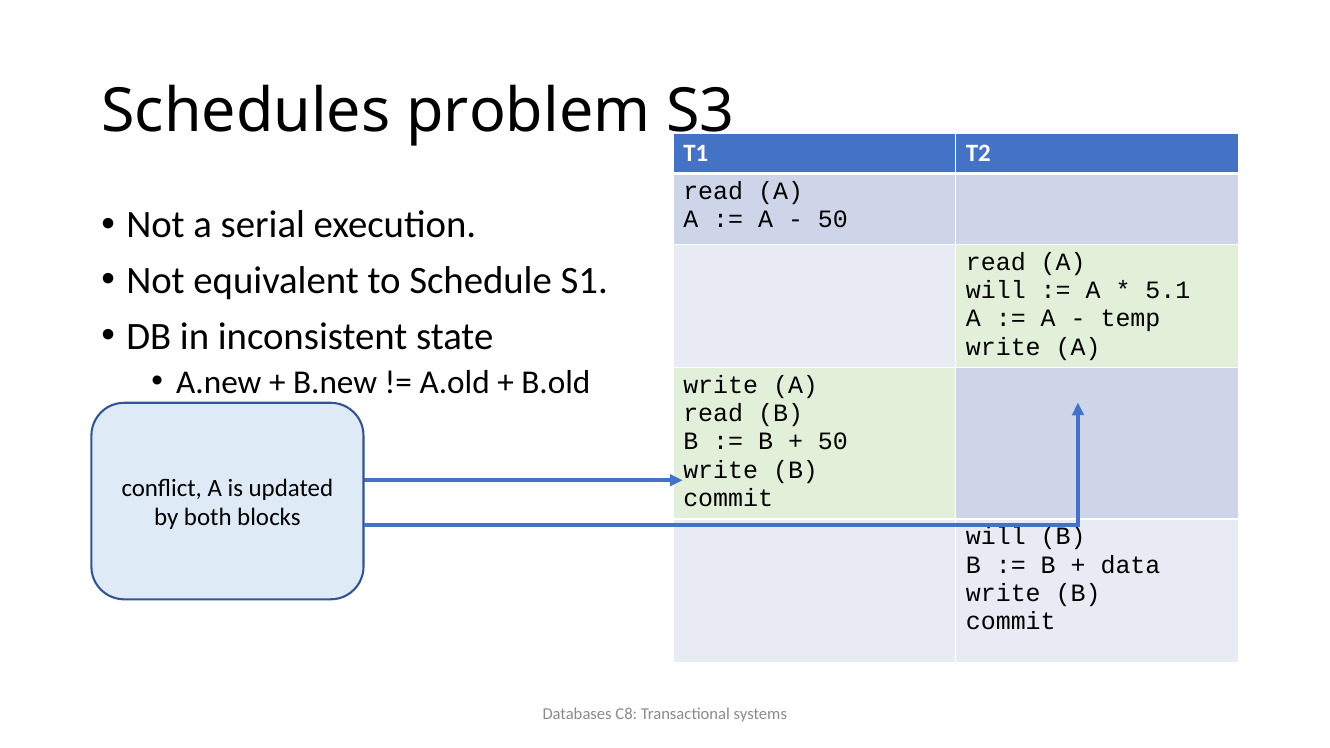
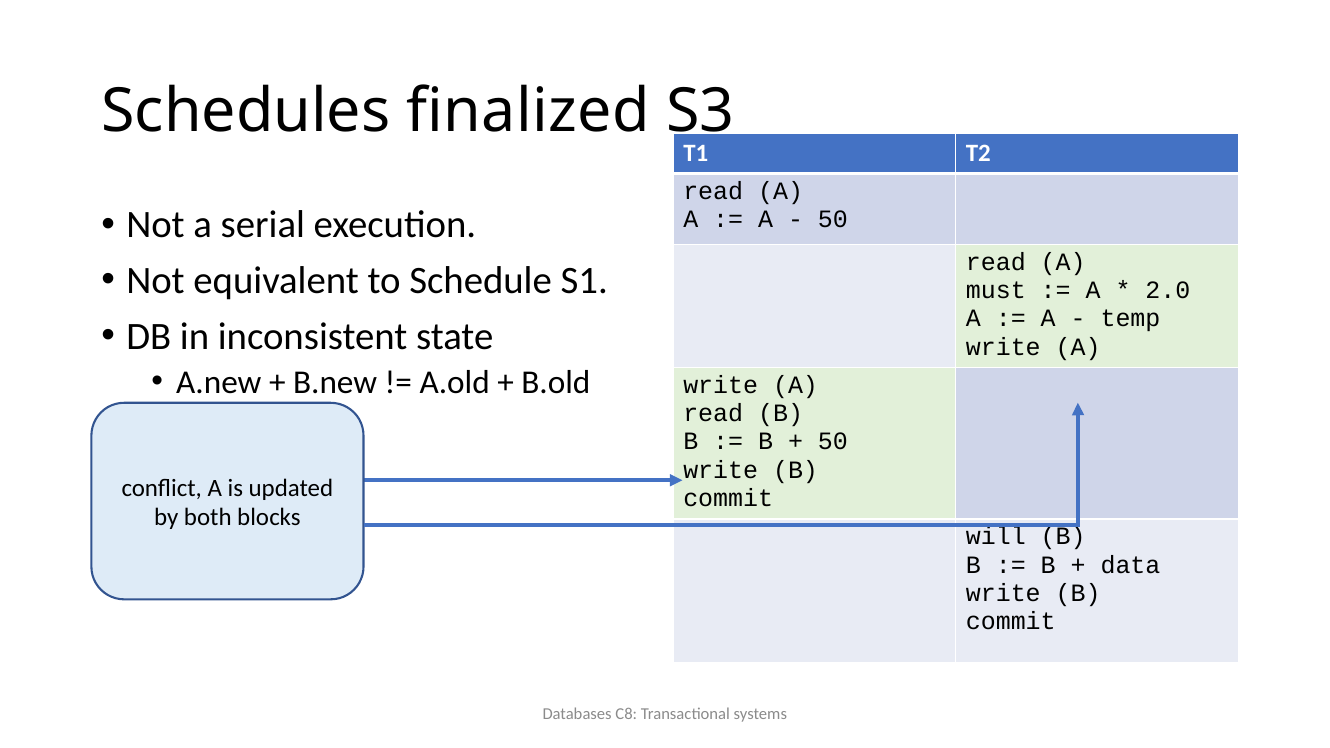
problem: problem -> finalized
will at (996, 290): will -> must
5.1: 5.1 -> 2.0
